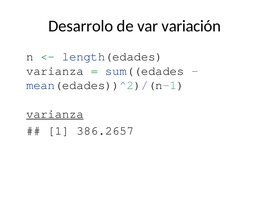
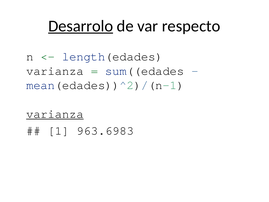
Desarrolo underline: none -> present
variación: variación -> respecto
386.2657: 386.2657 -> 963.6983
